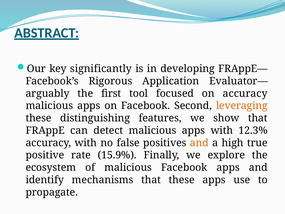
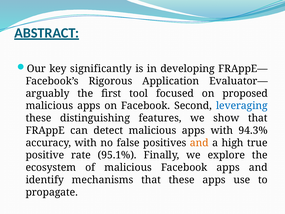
on accuracy: accuracy -> proposed
leveraging colour: orange -> blue
12.3%: 12.3% -> 94.3%
15.9%: 15.9% -> 95.1%
